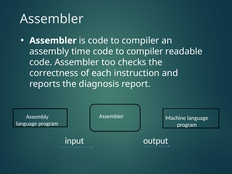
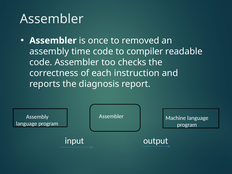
is code: code -> once
compiler at (140, 41): compiler -> removed
